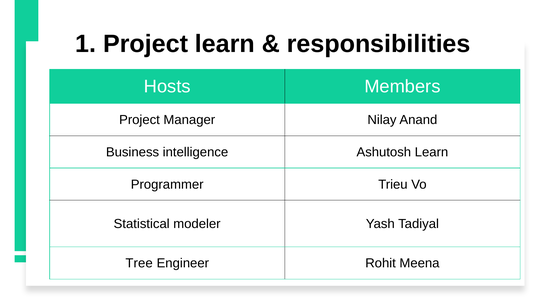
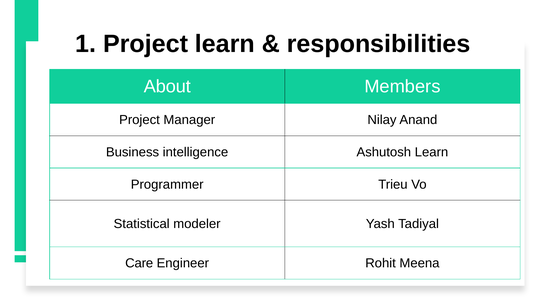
Hosts: Hosts -> About
Tree: Tree -> Care
